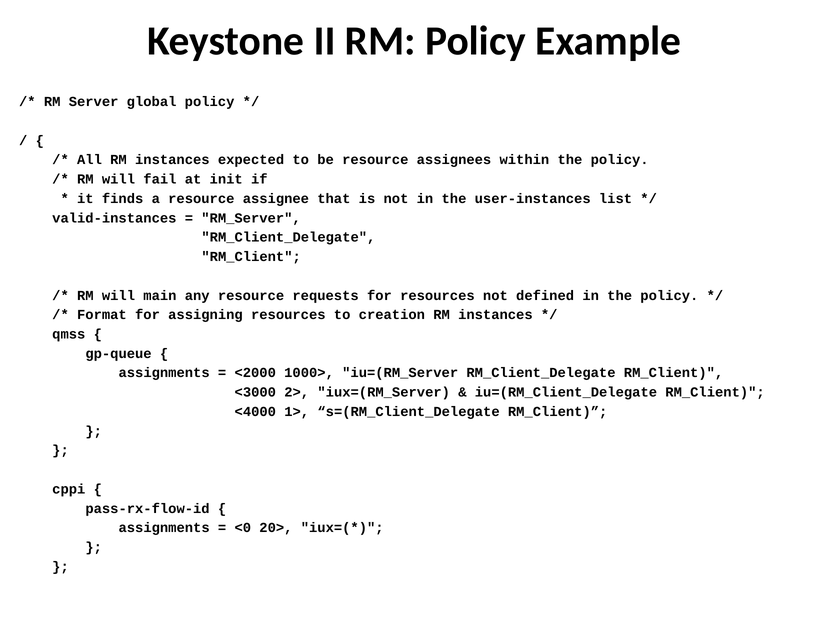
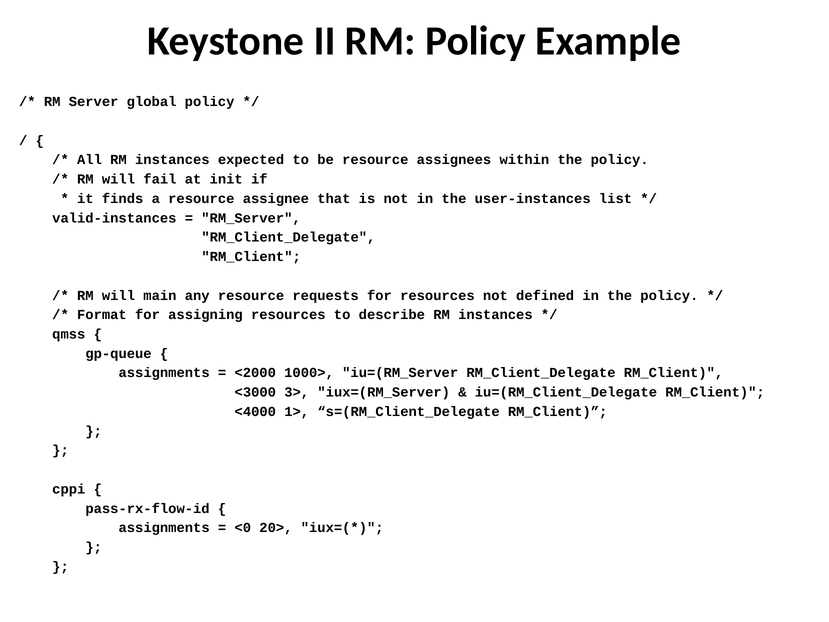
creation: creation -> describe
2>: 2> -> 3>
